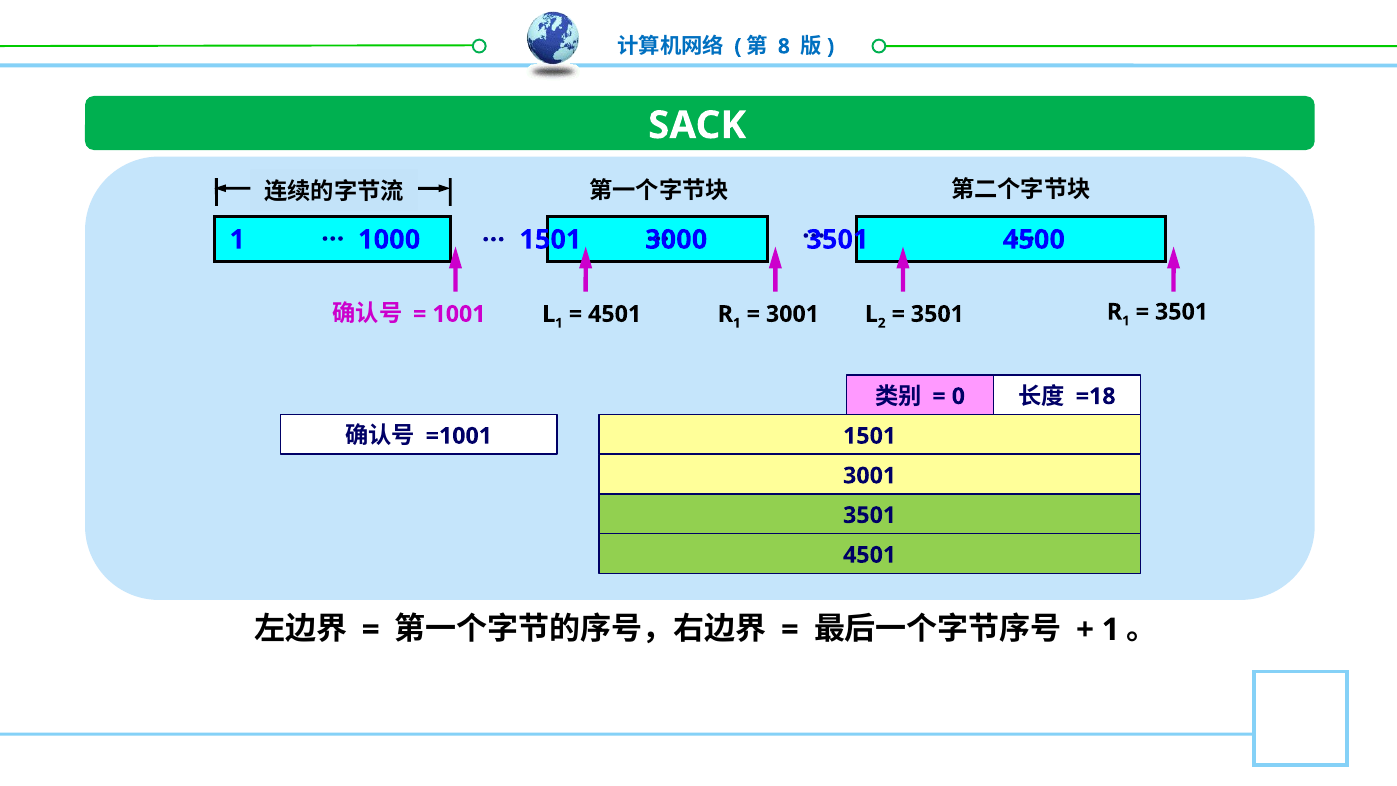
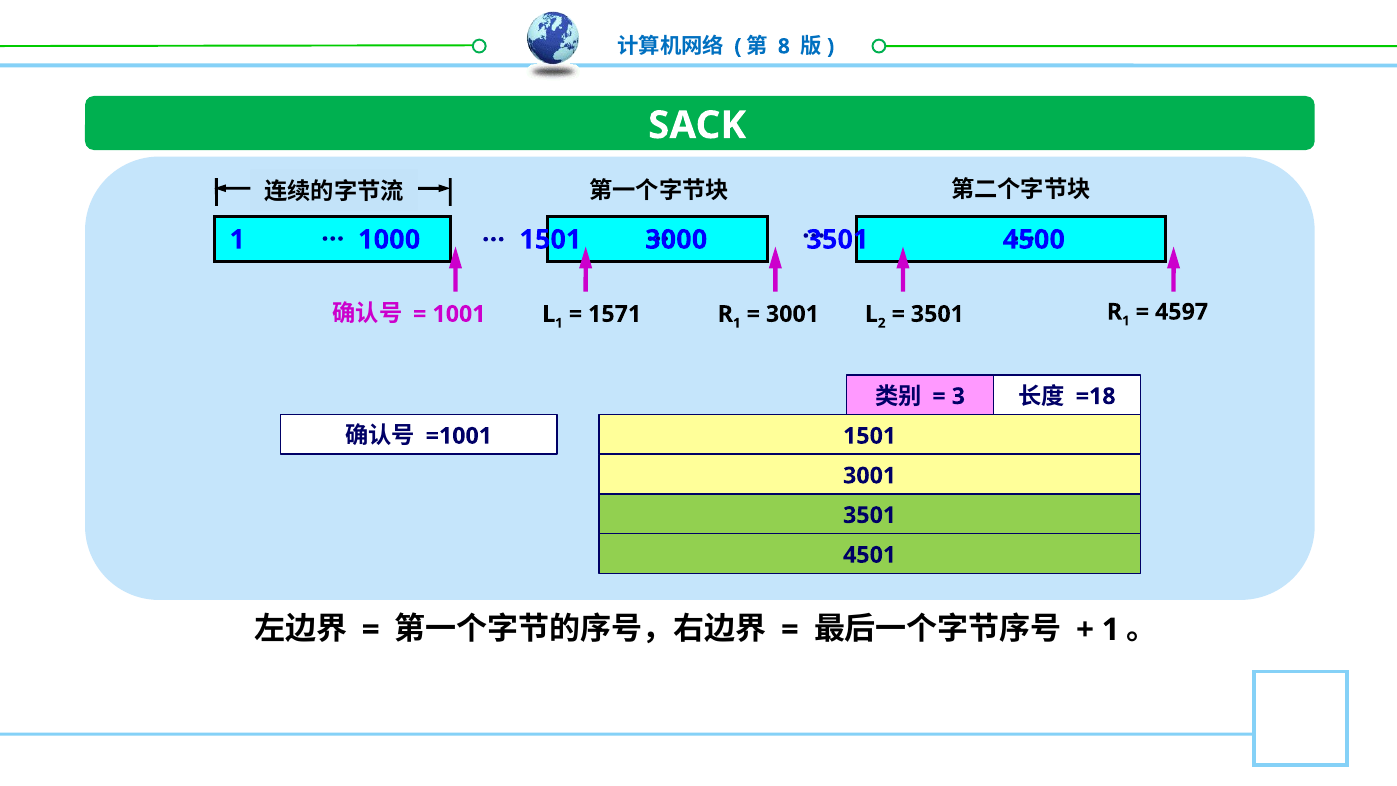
4501 at (615, 314): 4501 -> 1571
3501 at (1182, 312): 3501 -> 4597
0: 0 -> 3
